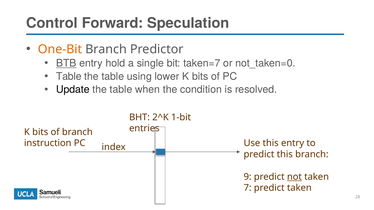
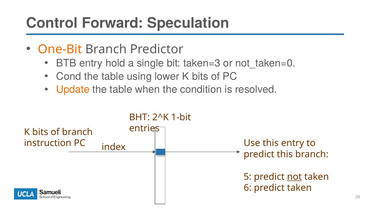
BTB underline: present -> none
taken=7: taken=7 -> taken=3
Table at (69, 77): Table -> Cond
Update colour: black -> orange
9: 9 -> 5
7: 7 -> 6
